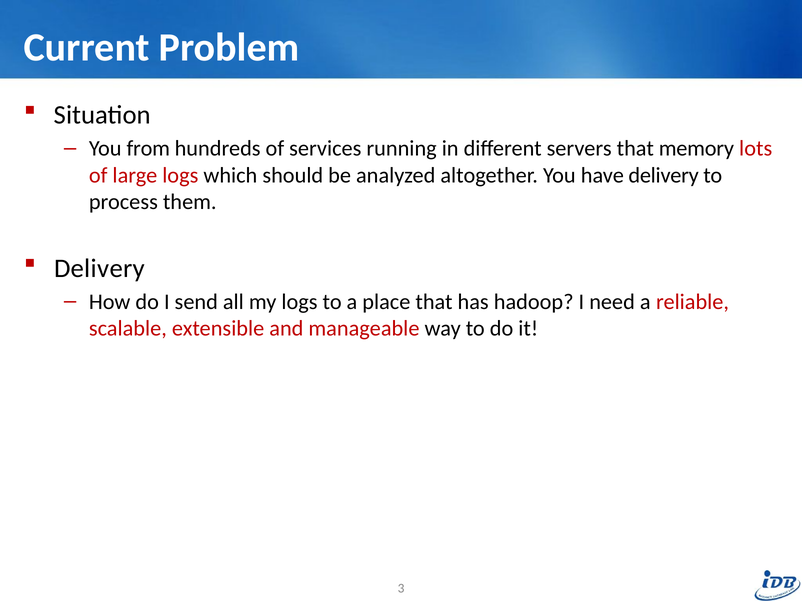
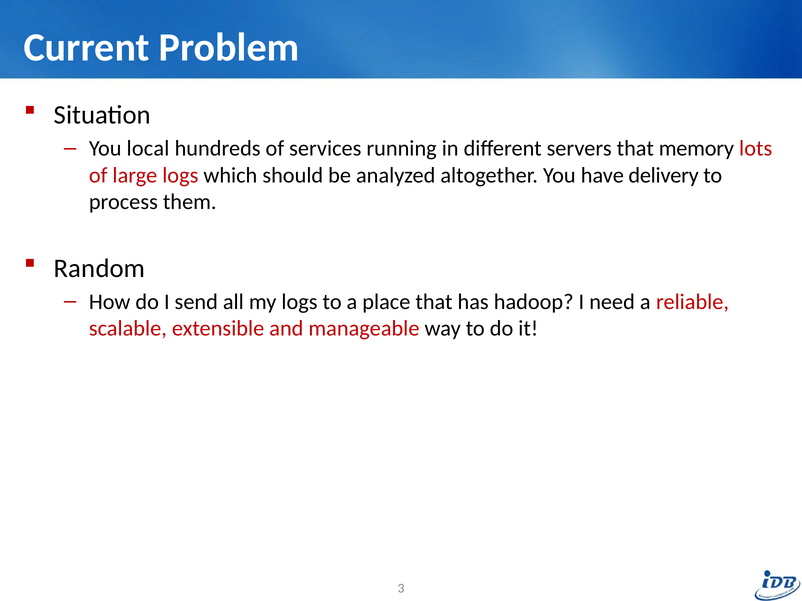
from: from -> local
Delivery at (99, 268): Delivery -> Random
